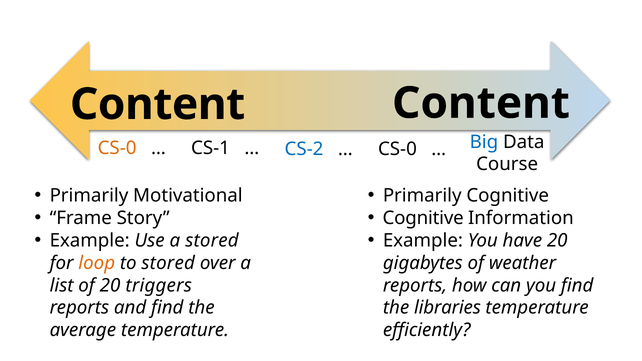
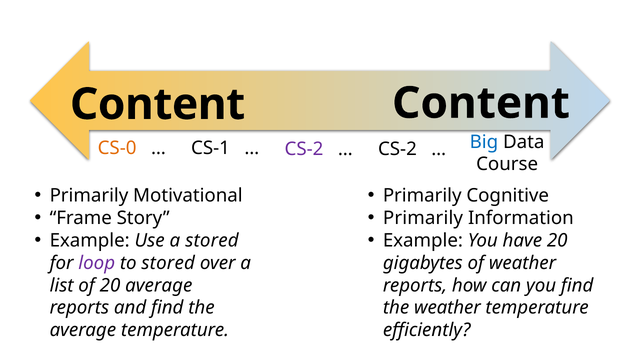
CS-2 at (304, 149) colour: blue -> purple
CS-0 at (397, 149): CS-0 -> CS-2
Cognitive at (423, 218): Cognitive -> Primarily
loop colour: orange -> purple
20 triggers: triggers -> average
the libraries: libraries -> weather
